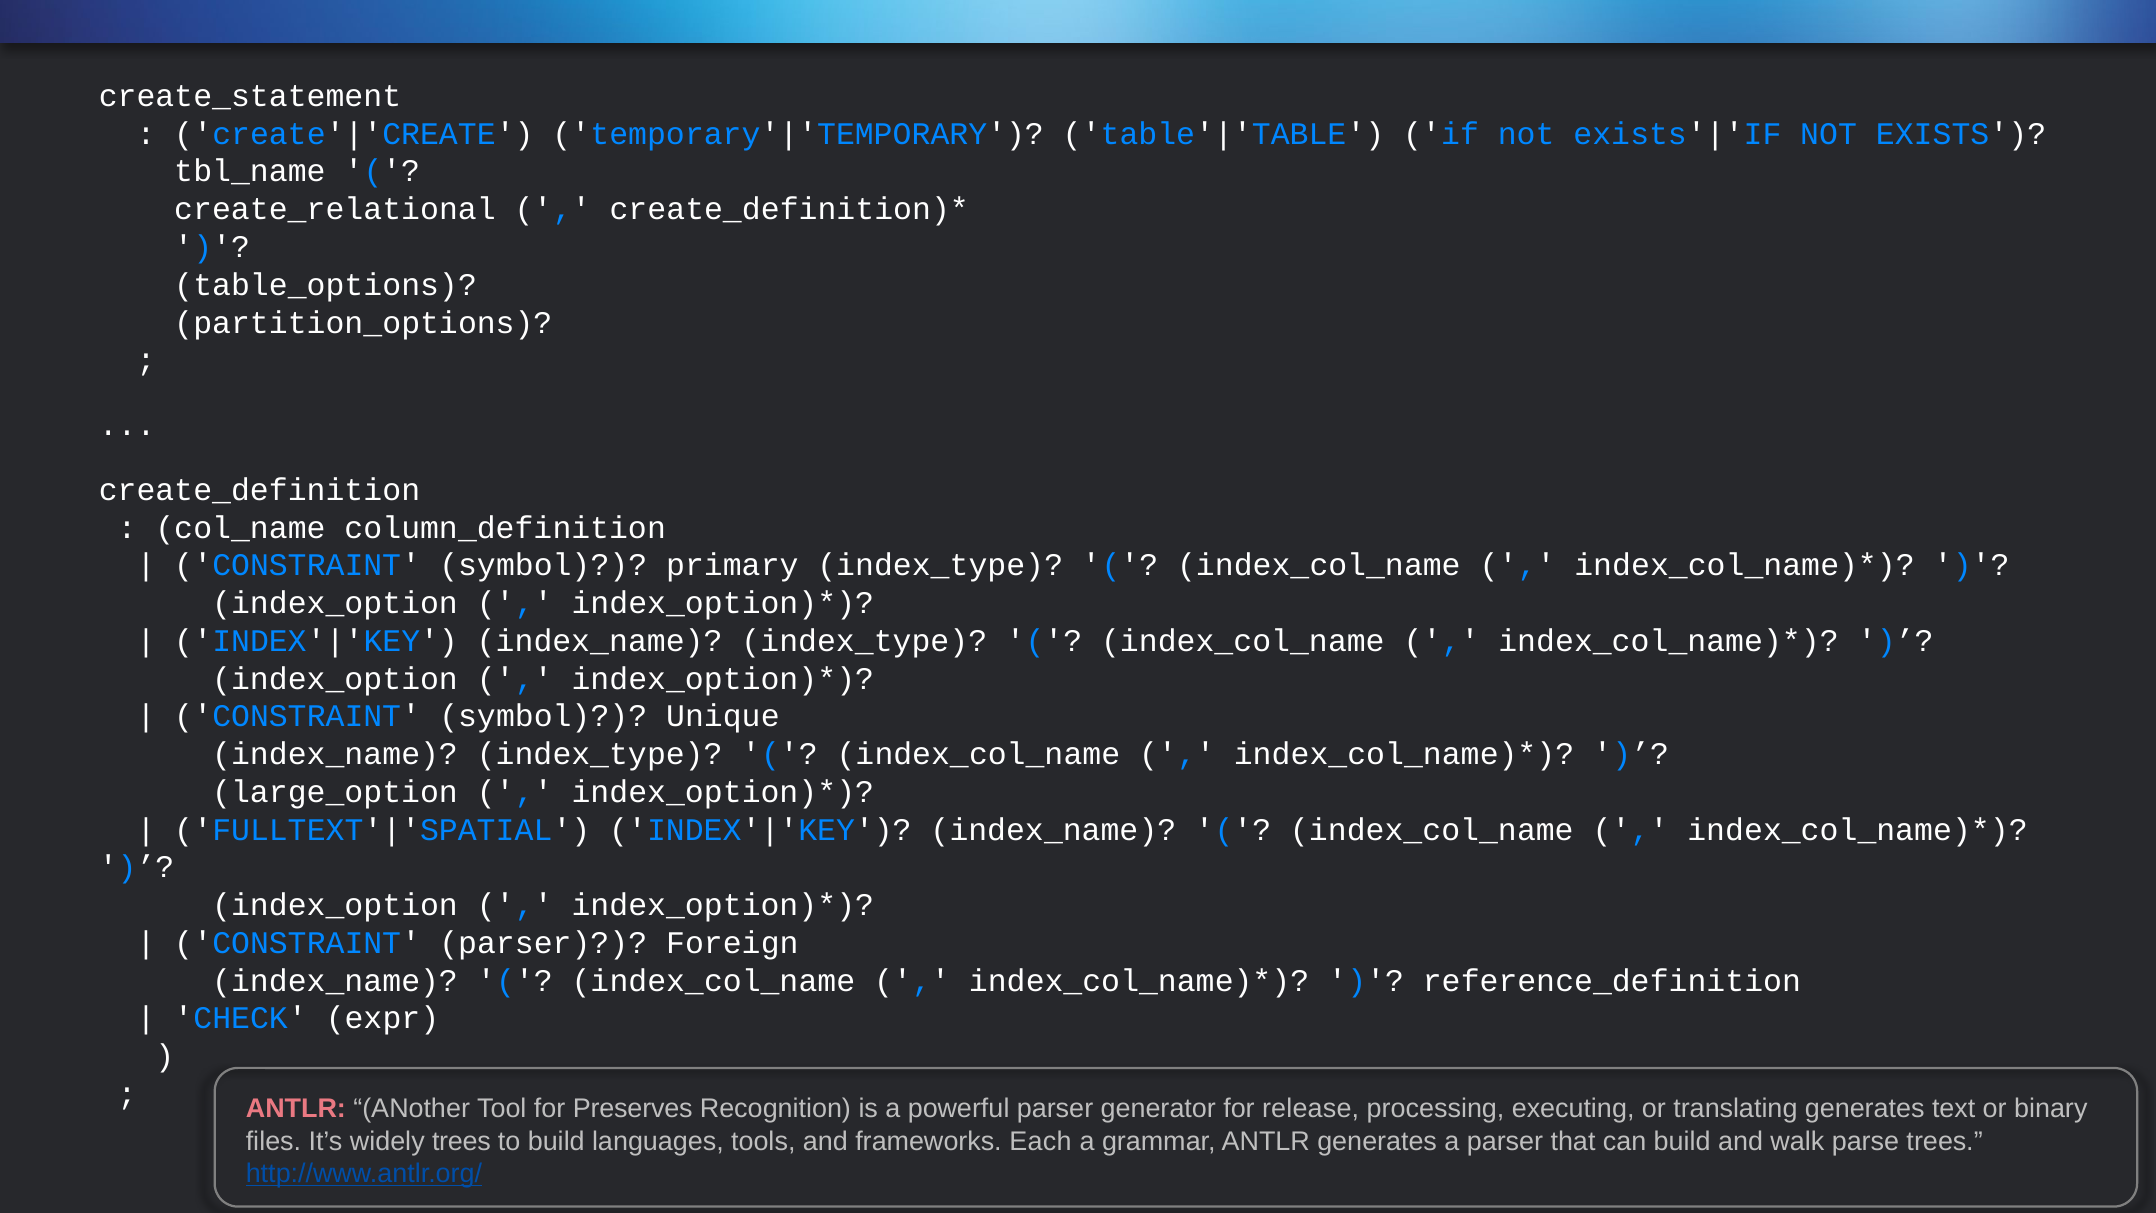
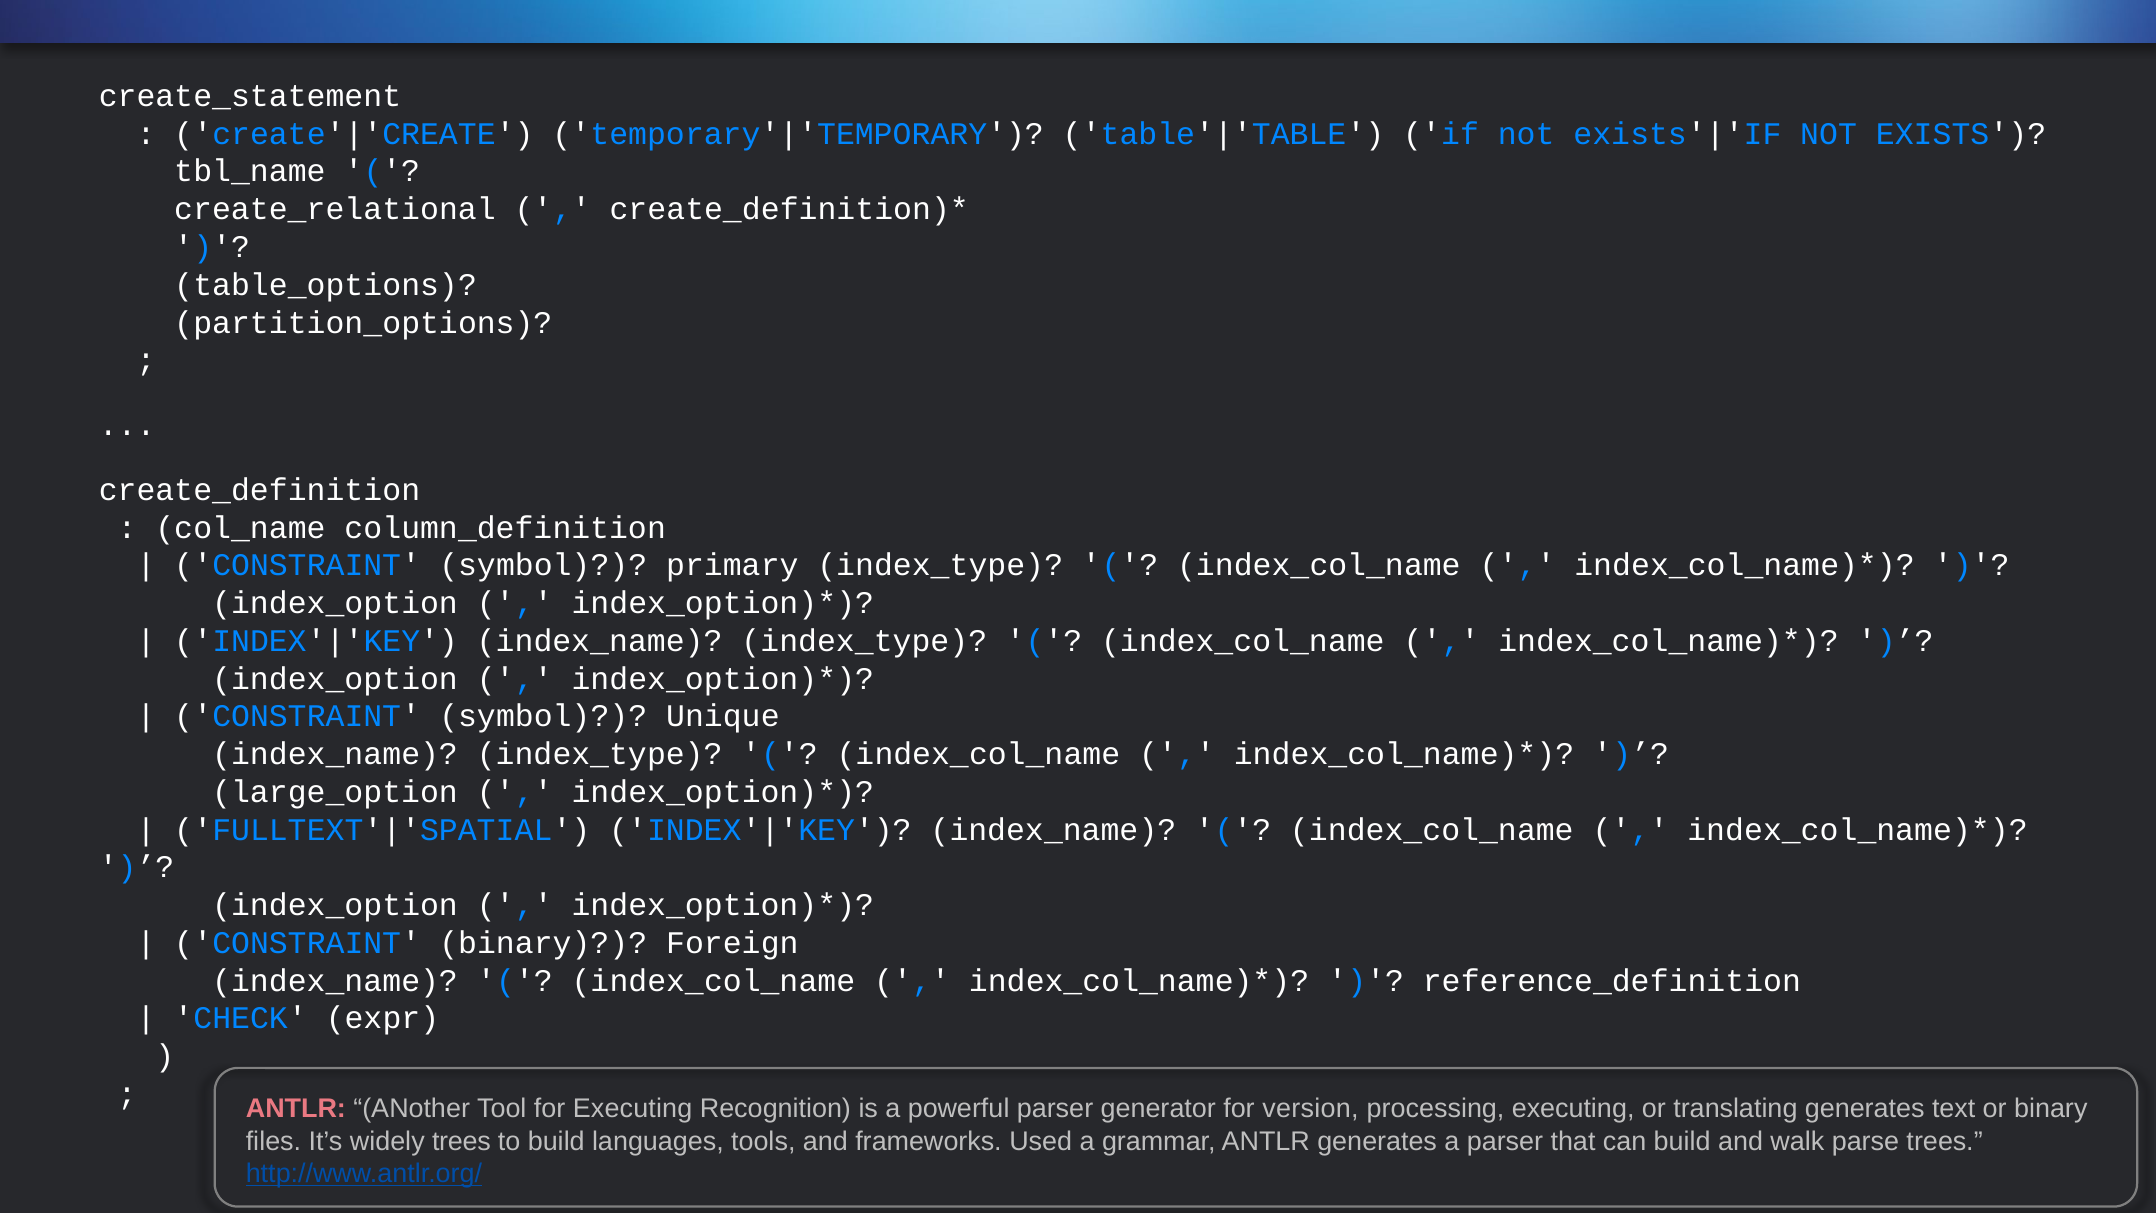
CONSTRAINT parser: parser -> binary
for Preserves: Preserves -> Executing
release: release -> version
Each: Each -> Used
